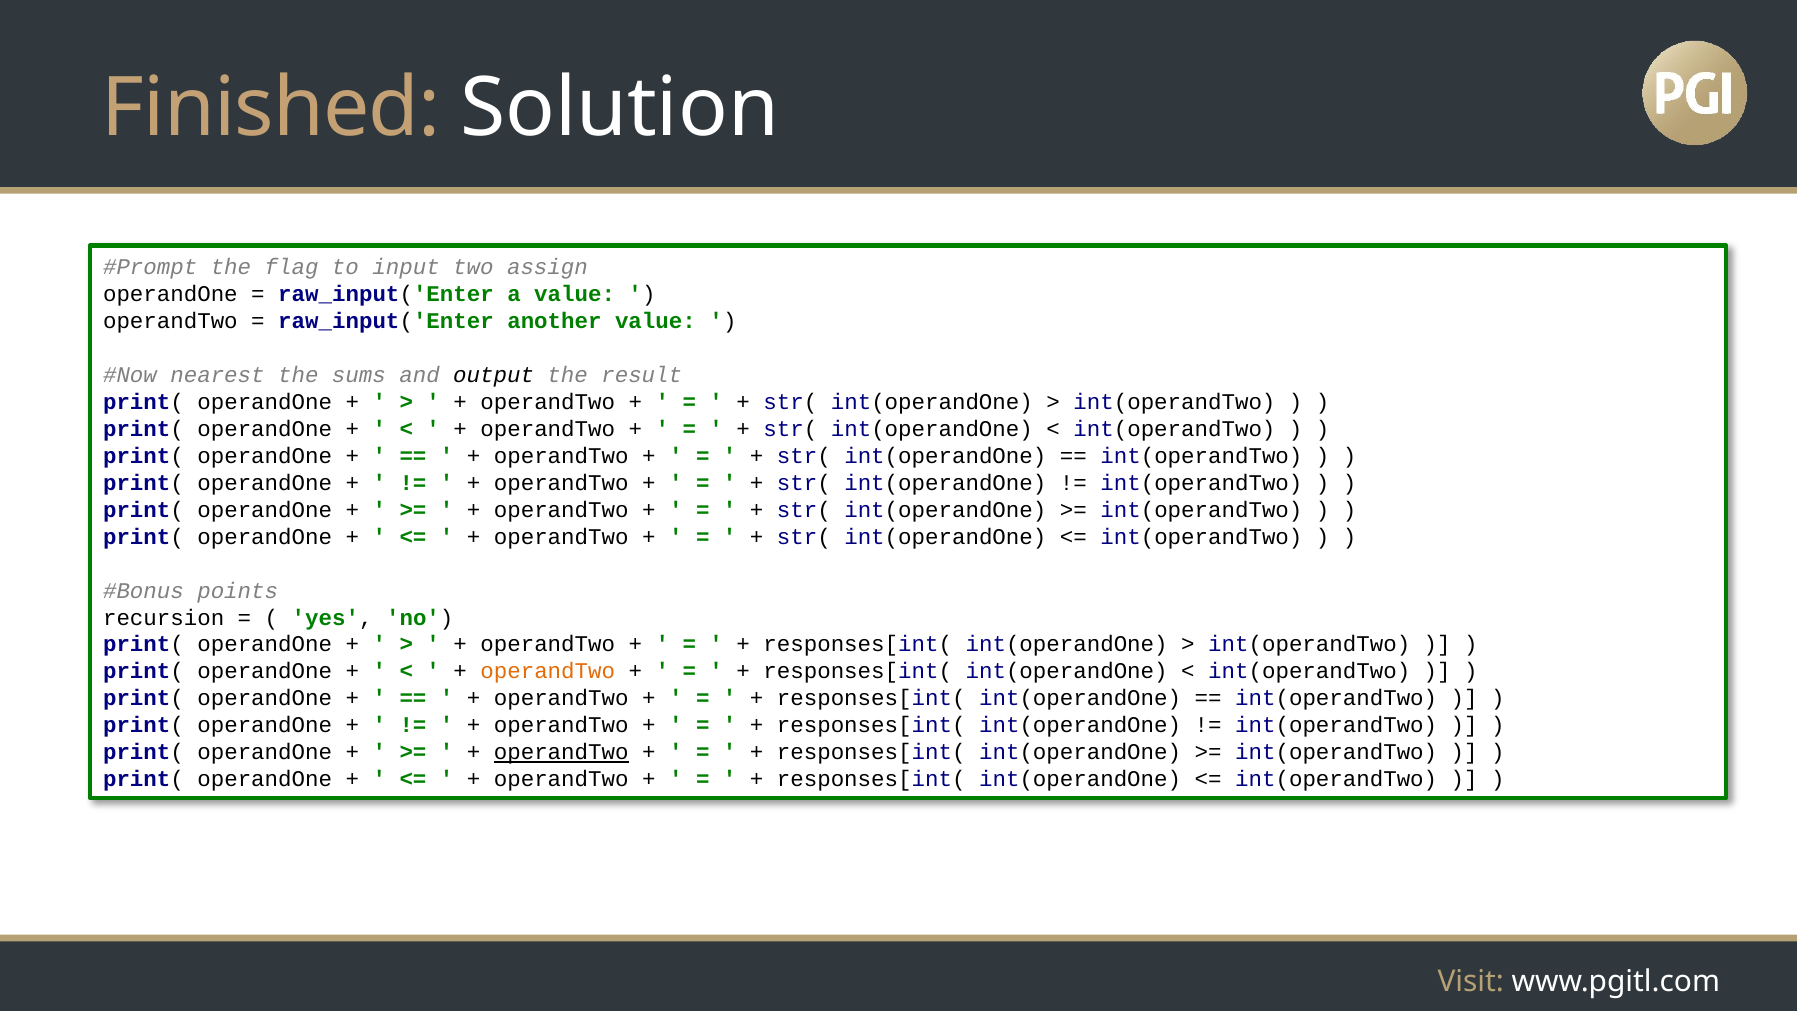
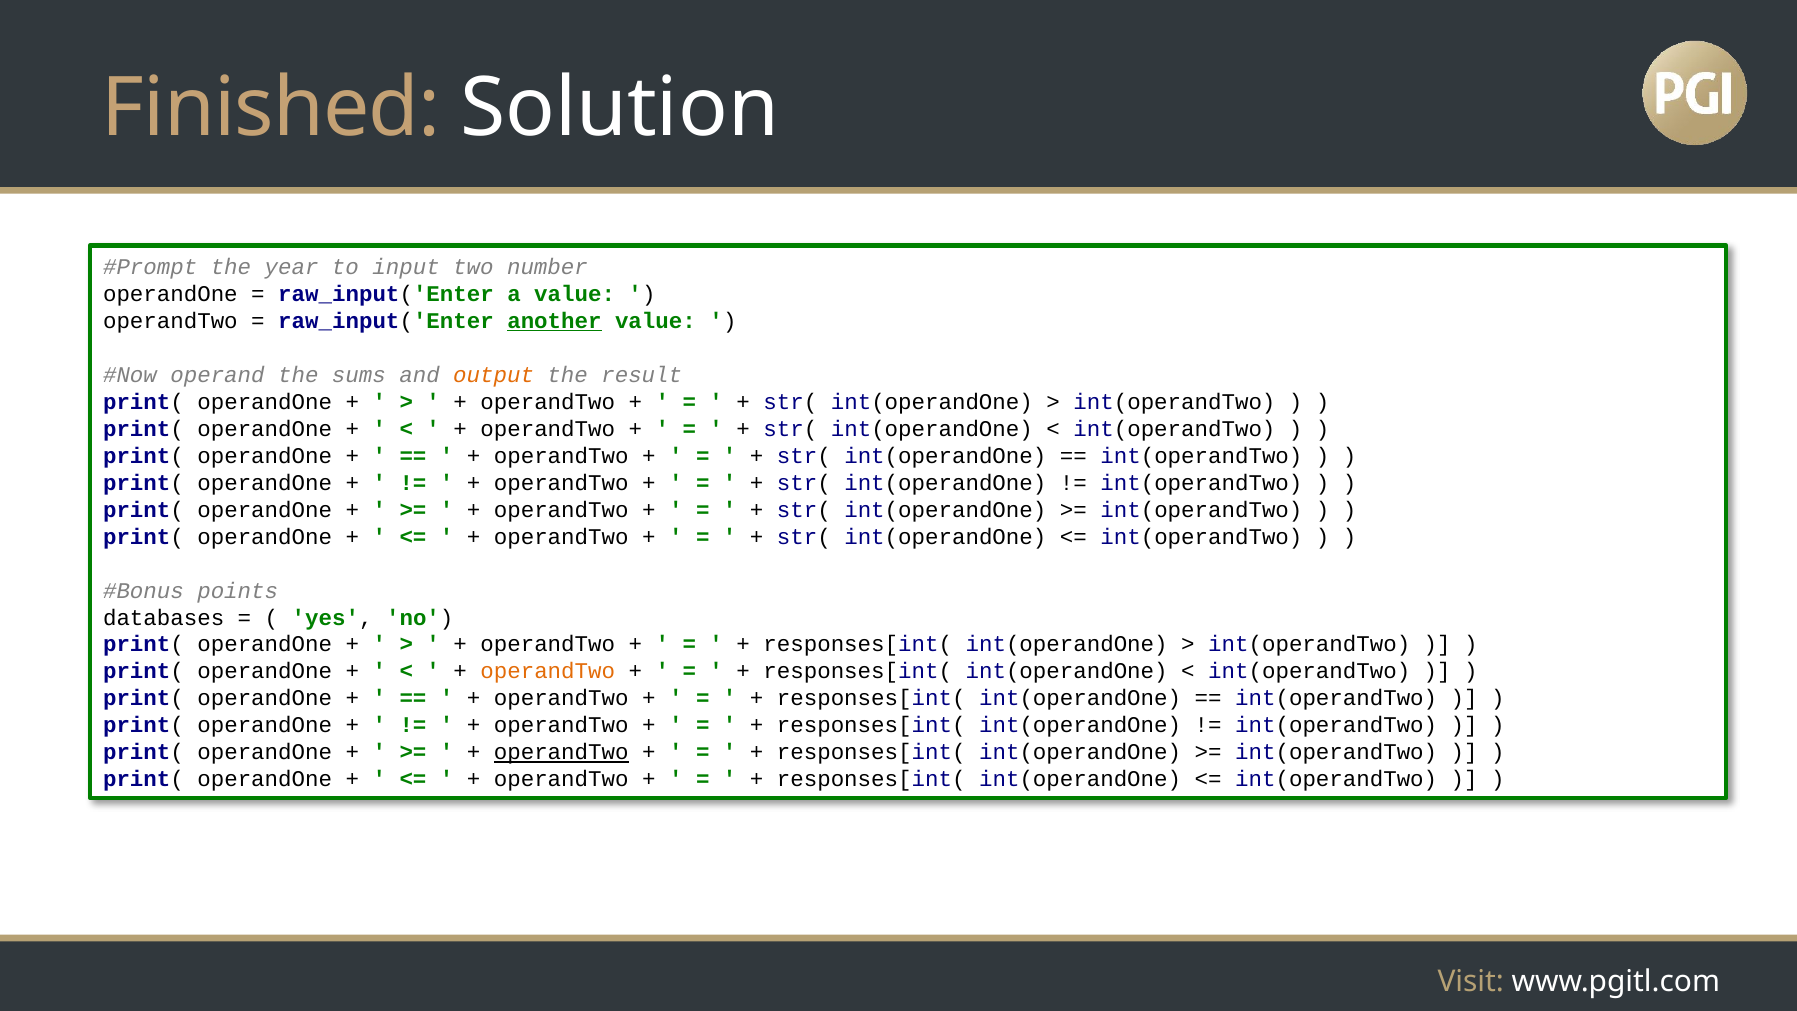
flag: flag -> year
assign: assign -> number
another underline: none -> present
nearest: nearest -> operand
output colour: black -> orange
recursion: recursion -> databases
